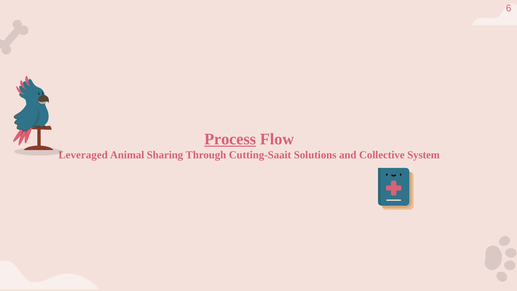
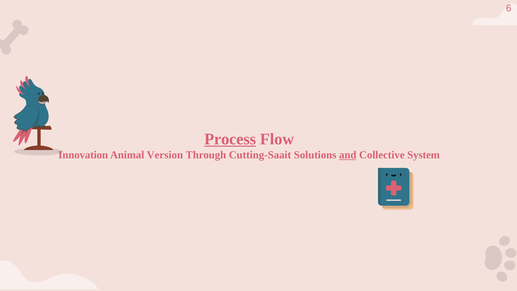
Leveraged: Leveraged -> Innovation
Sharing: Sharing -> Version
and underline: none -> present
